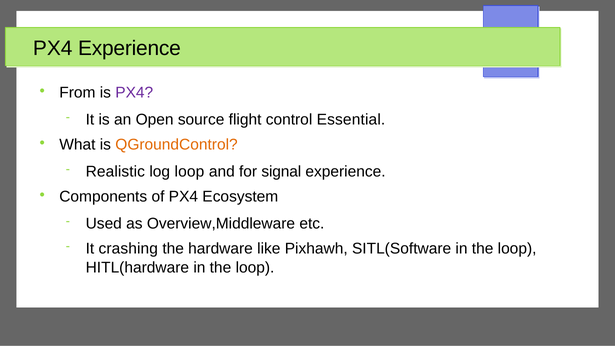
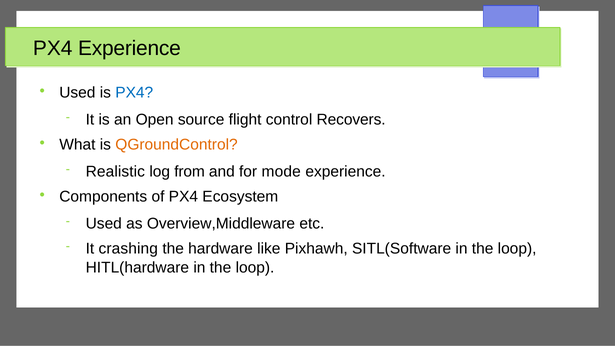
From at (77, 93): From -> Used
PX4 at (134, 93) colour: purple -> blue
Essential: Essential -> Recovers
log loop: loop -> from
signal: signal -> mode
